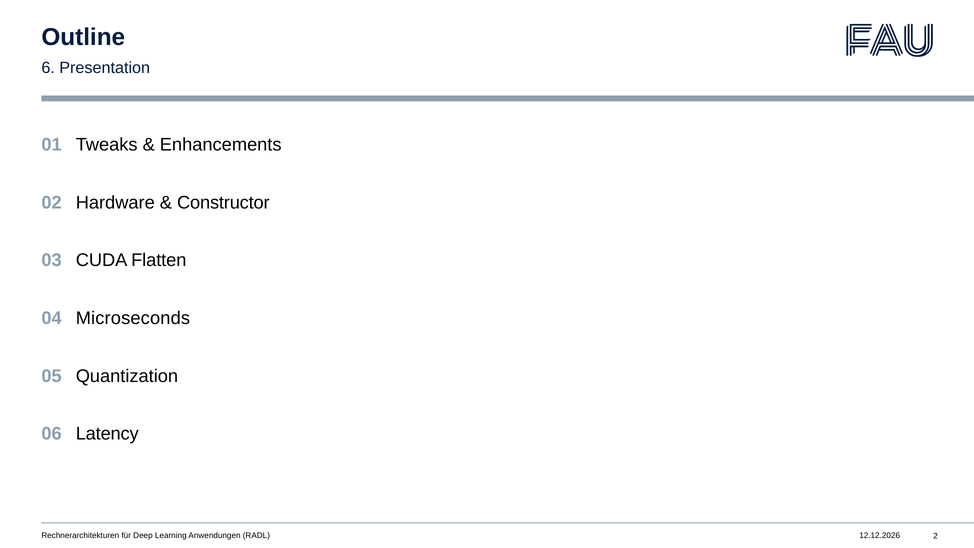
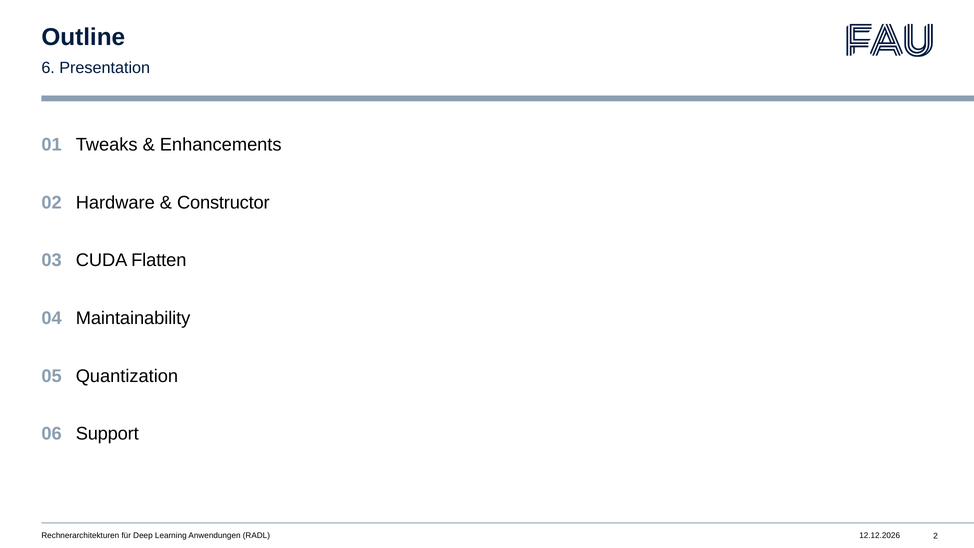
Microseconds: Microseconds -> Maintainability
Latency: Latency -> Support
